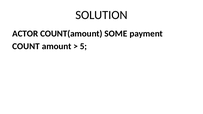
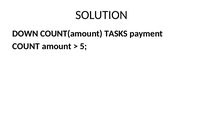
ACTOR: ACTOR -> DOWN
SOME: SOME -> TASKS
